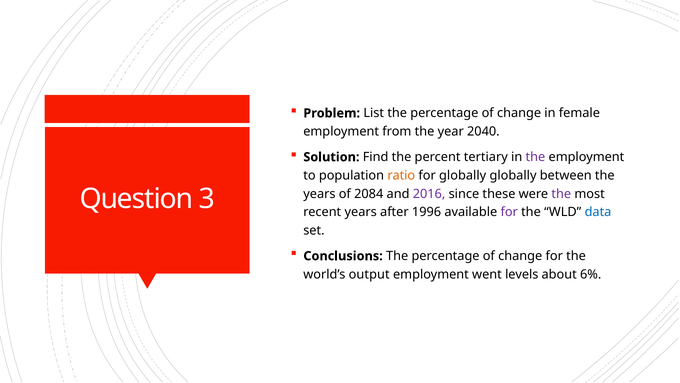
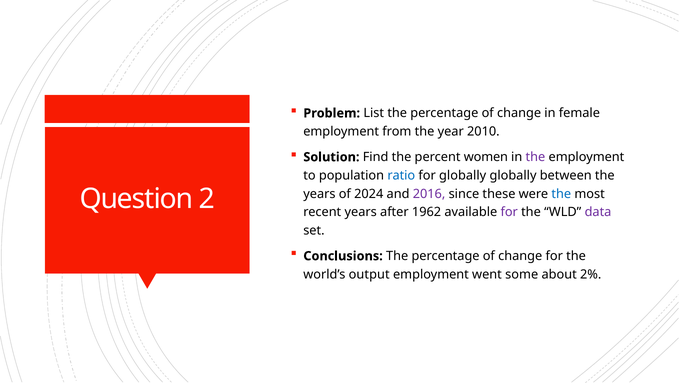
2040: 2040 -> 2010
tertiary: tertiary -> women
ratio colour: orange -> blue
2084: 2084 -> 2024
the at (561, 194) colour: purple -> blue
3: 3 -> 2
1996: 1996 -> 1962
data colour: blue -> purple
levels: levels -> some
6%: 6% -> 2%
